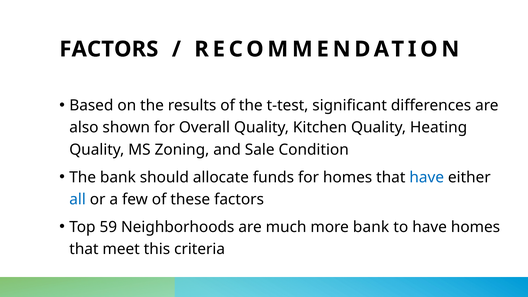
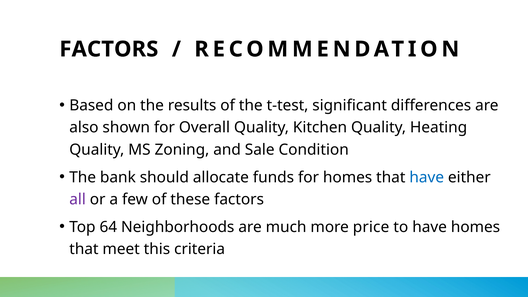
all colour: blue -> purple
59: 59 -> 64
more bank: bank -> price
